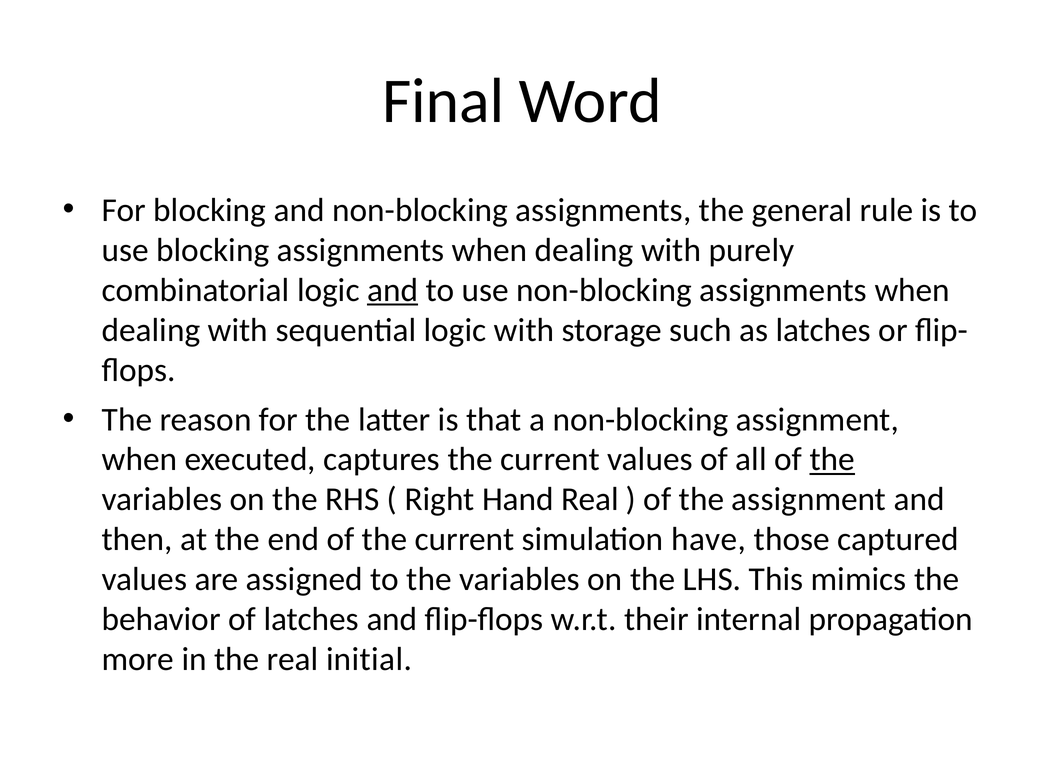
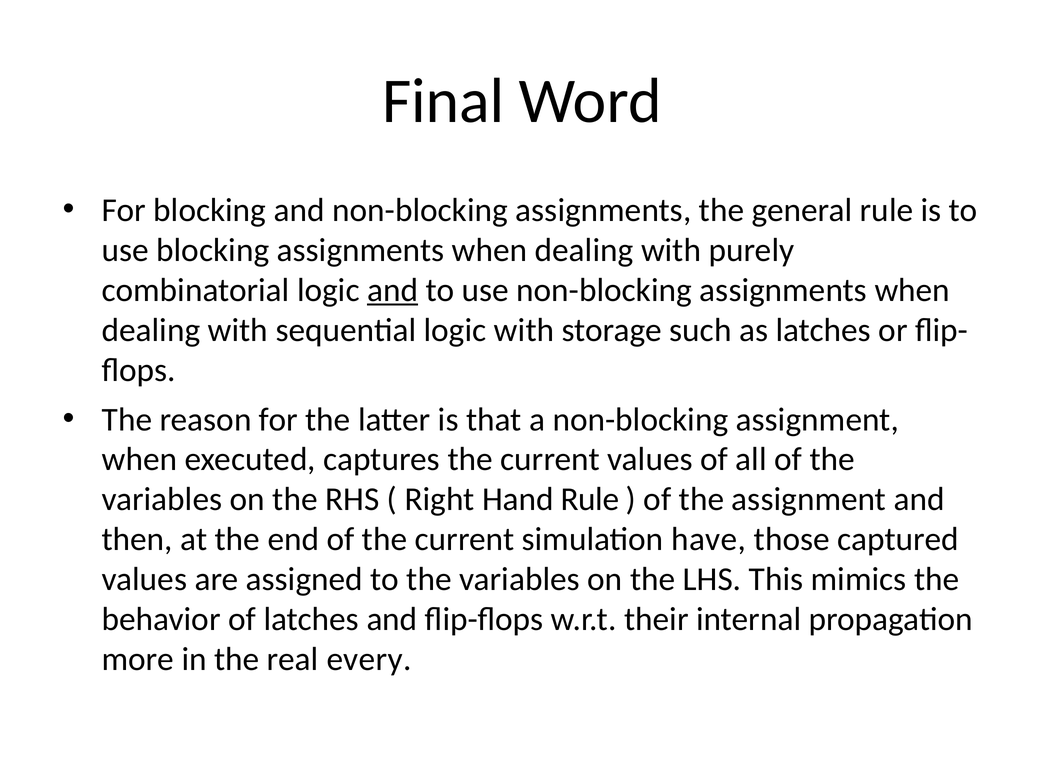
the at (832, 459) underline: present -> none
Hand Real: Real -> Rule
initial: initial -> every
